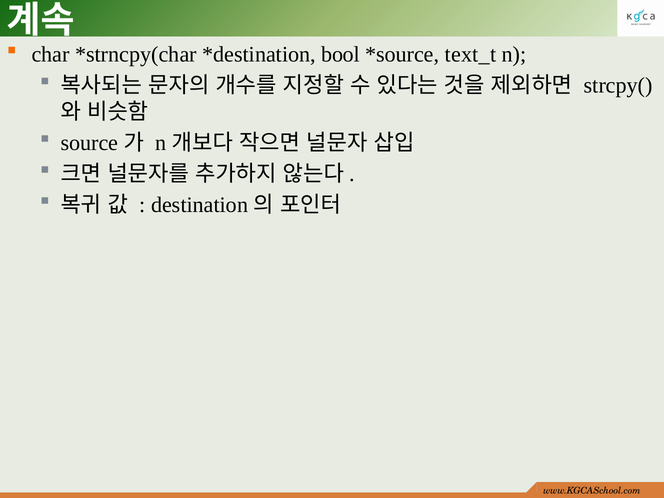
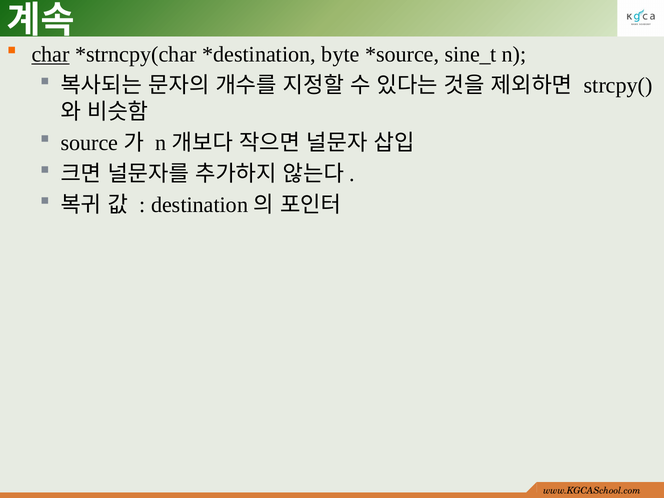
char underline: none -> present
bool: bool -> byte
text_t: text_t -> sine_t
